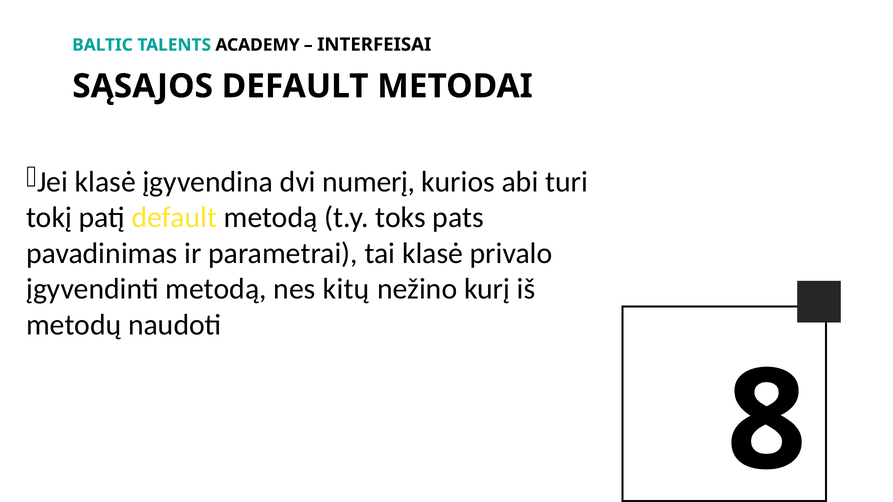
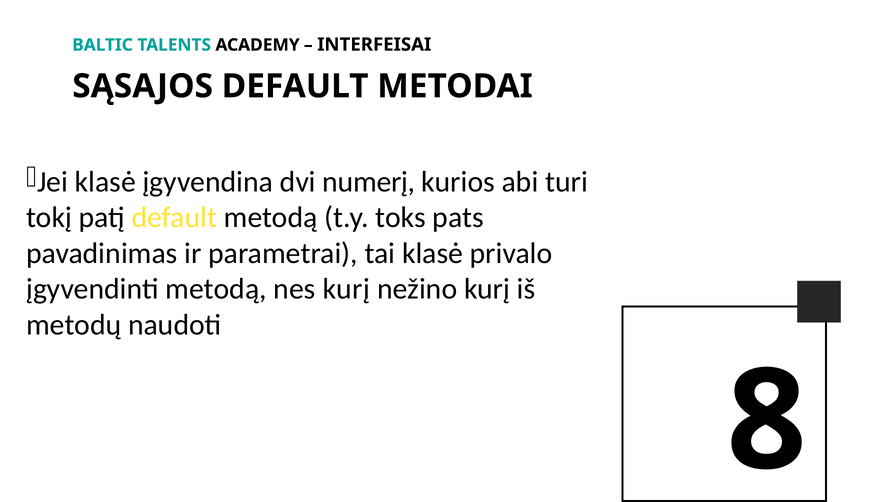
nes kitų: kitų -> kurį
